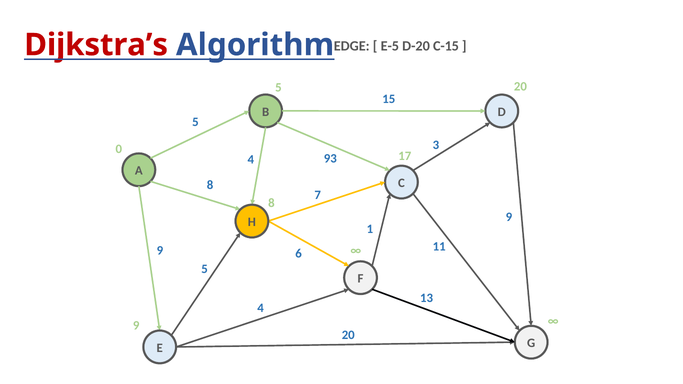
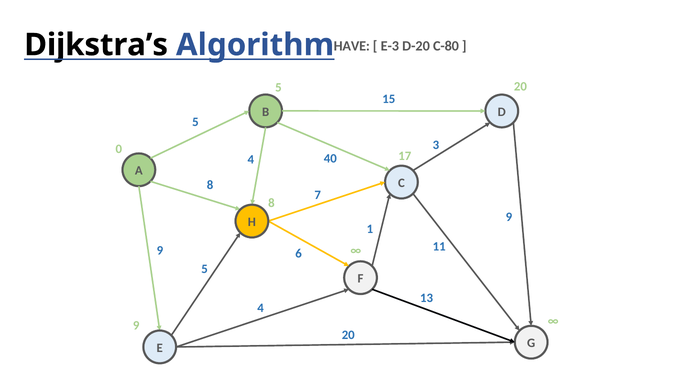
Dijkstra’s colour: red -> black
EDGE: EDGE -> HAVE
E-5: E-5 -> E-3
C-15: C-15 -> C-80
93: 93 -> 40
